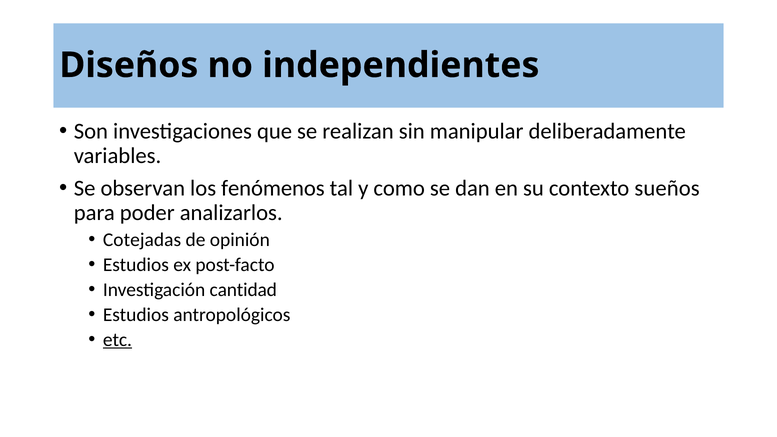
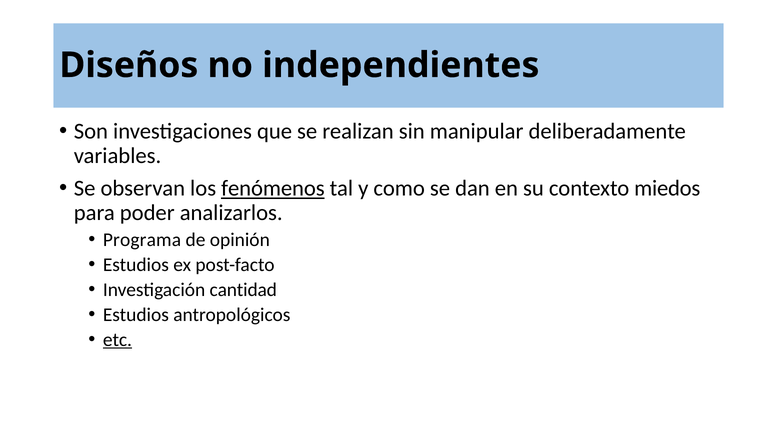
fenómenos underline: none -> present
sueños: sueños -> miedos
Cotejadas: Cotejadas -> Programa
